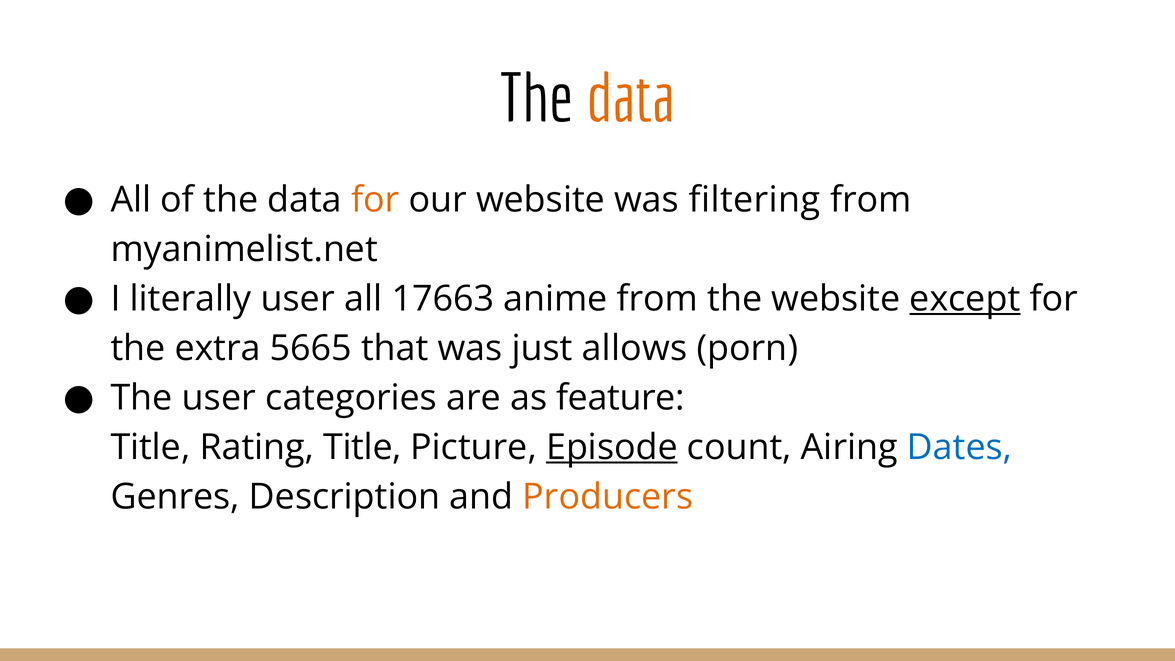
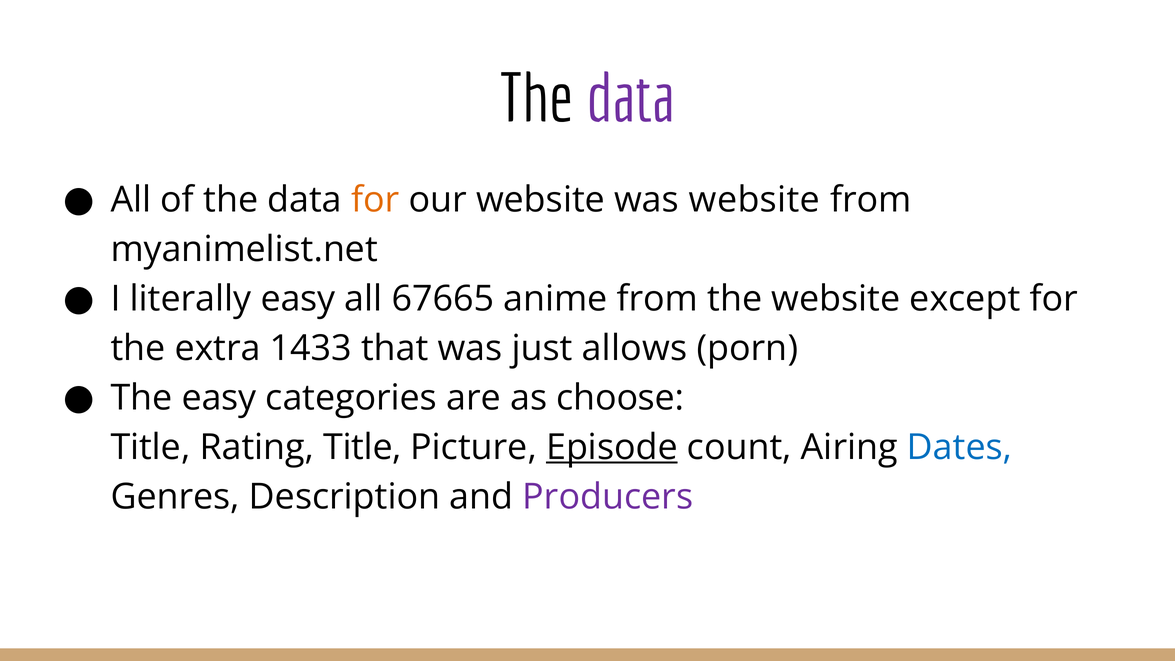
data at (631, 99) colour: orange -> purple
was filtering: filtering -> website
literally user: user -> easy
17663: 17663 -> 67665
except underline: present -> none
5665: 5665 -> 1433
The user: user -> easy
feature: feature -> choose
Producers colour: orange -> purple
